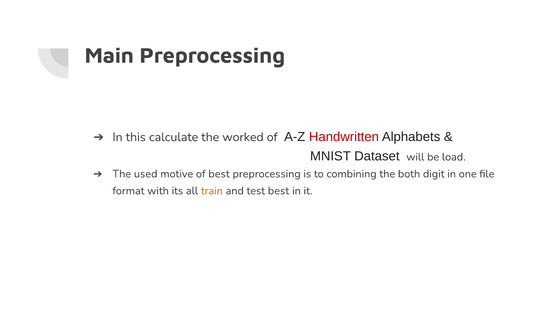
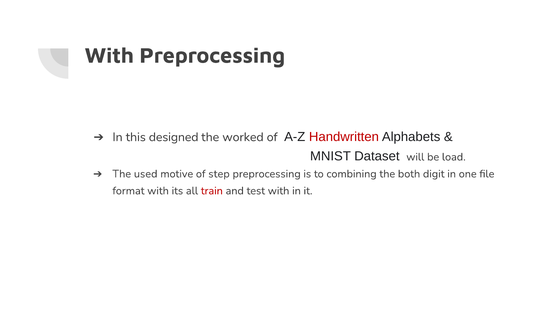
Main at (109, 56): Main -> With
calculate: calculate -> designed
of best: best -> step
train colour: orange -> red
test best: best -> with
